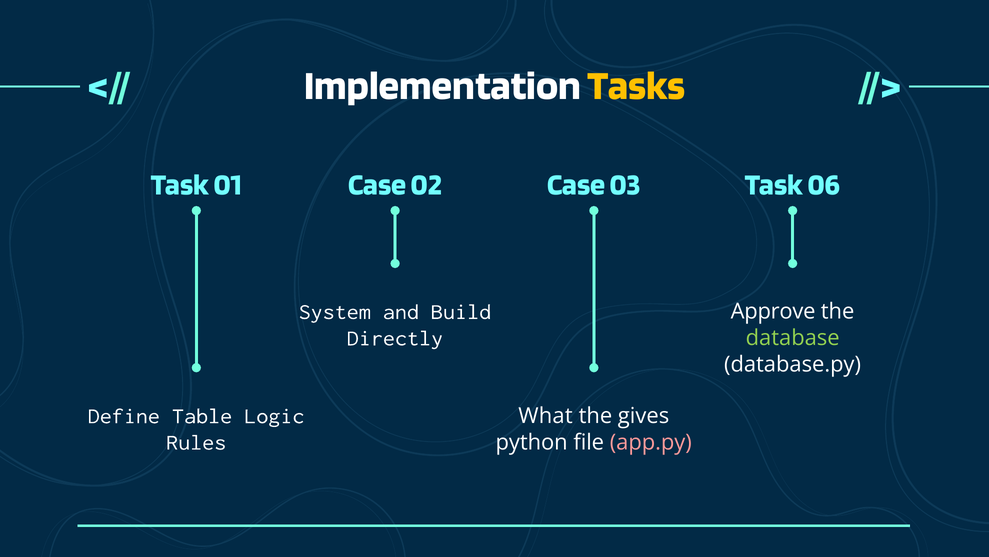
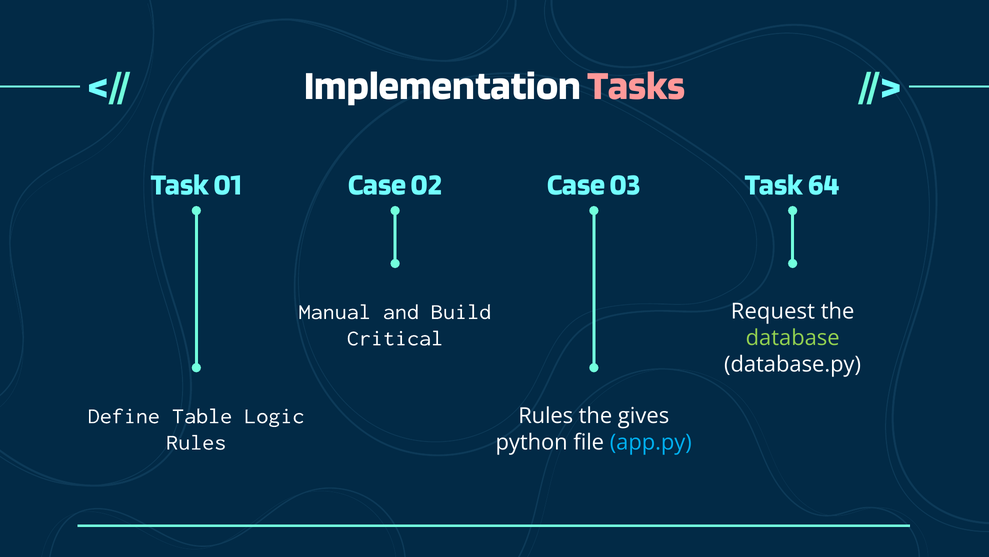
Tasks colour: yellow -> pink
06: 06 -> 64
Approve: Approve -> Request
System: System -> Manual
Directly: Directly -> Critical
What at (546, 415): What -> Rules
app.py colour: pink -> light blue
